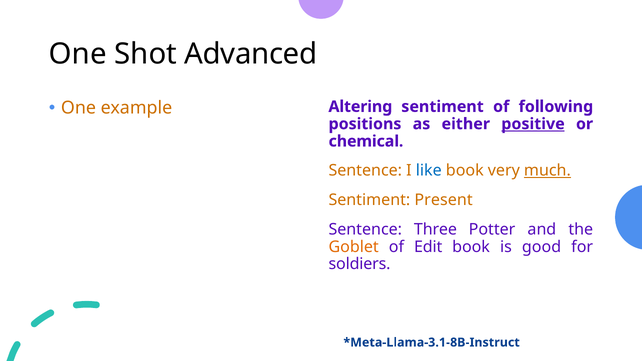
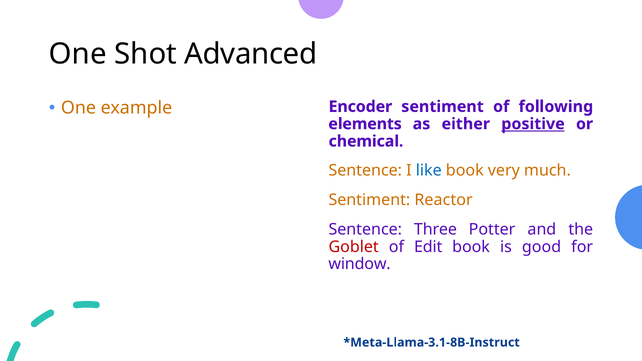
Altering: Altering -> Encoder
positions: positions -> elements
much underline: present -> none
Present: Present -> Reactor
Goblet colour: orange -> red
soldiers: soldiers -> window
